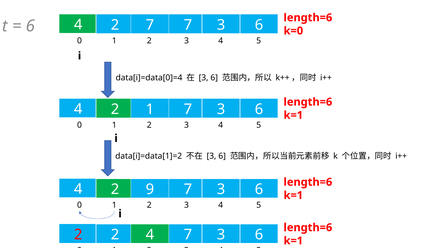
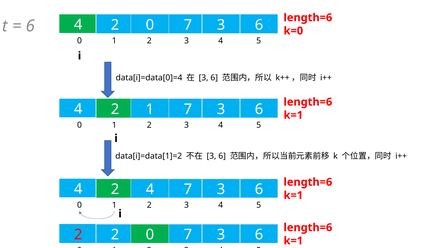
4 2 7: 7 -> 0
2 9: 9 -> 4
2 2 4: 4 -> 0
